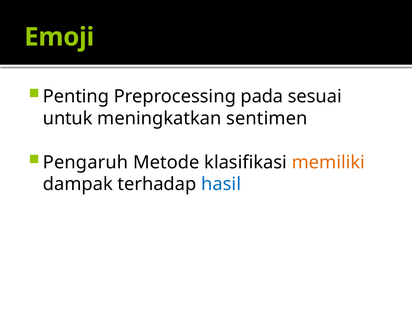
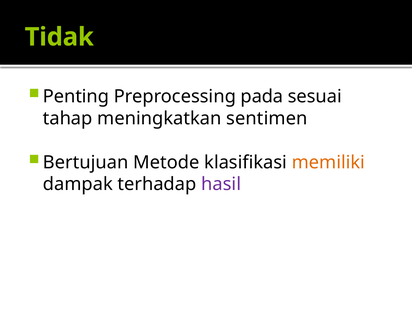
Emoji: Emoji -> Tidak
untuk: untuk -> tahap
Pengaruh: Pengaruh -> Bertujuan
hasil colour: blue -> purple
